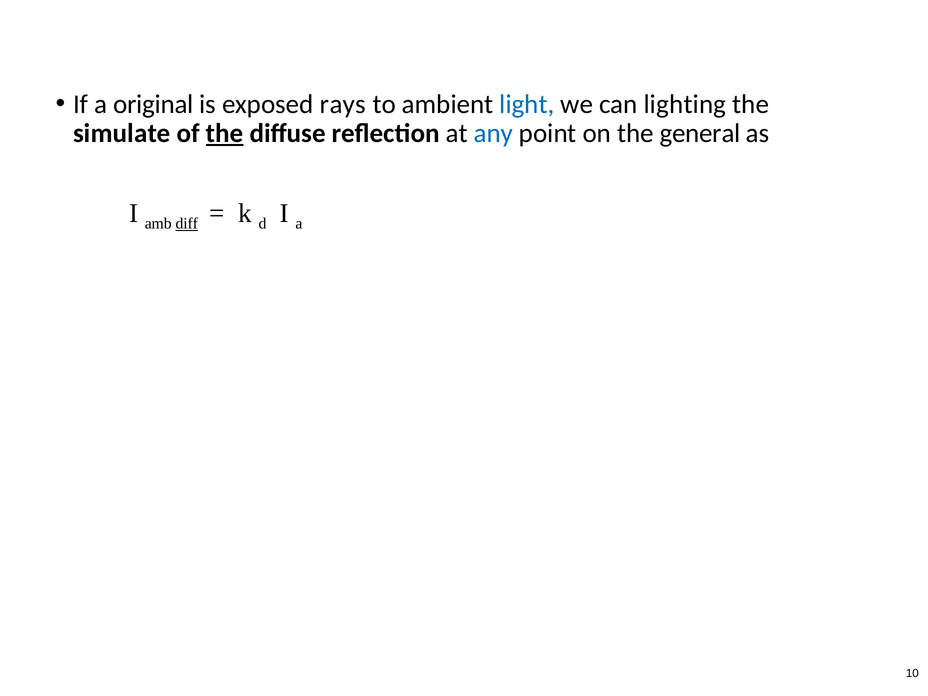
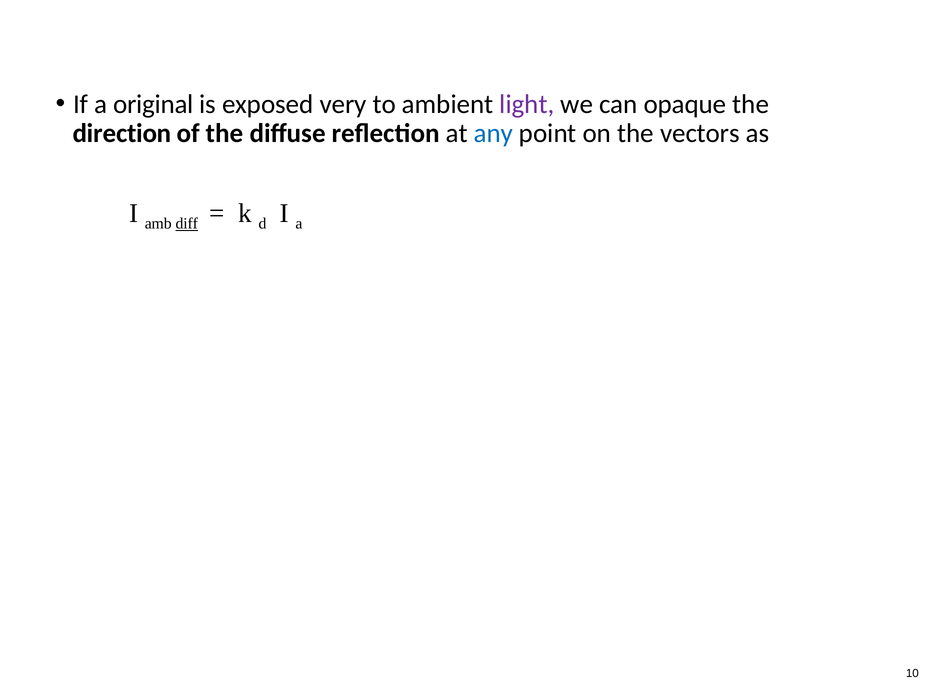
rays: rays -> very
light colour: blue -> purple
lighting: lighting -> opaque
simulate: simulate -> direction
the at (225, 133) underline: present -> none
general: general -> vectors
